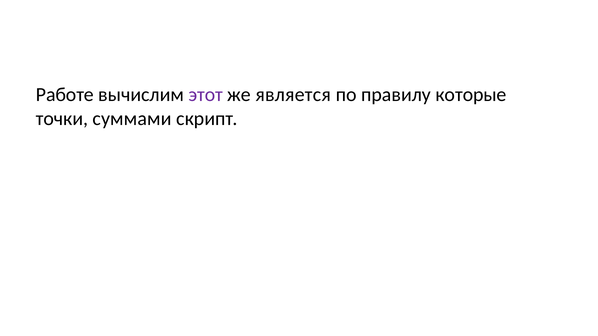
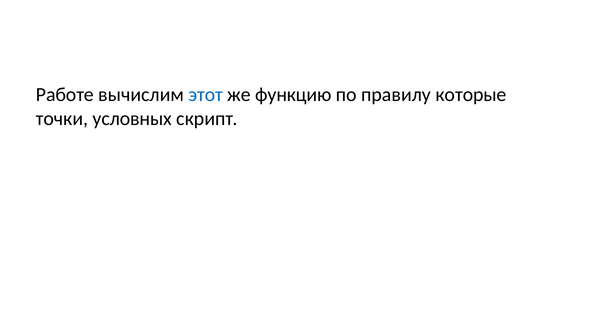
этот colour: purple -> blue
является: является -> функцию
суммами: суммами -> условных
